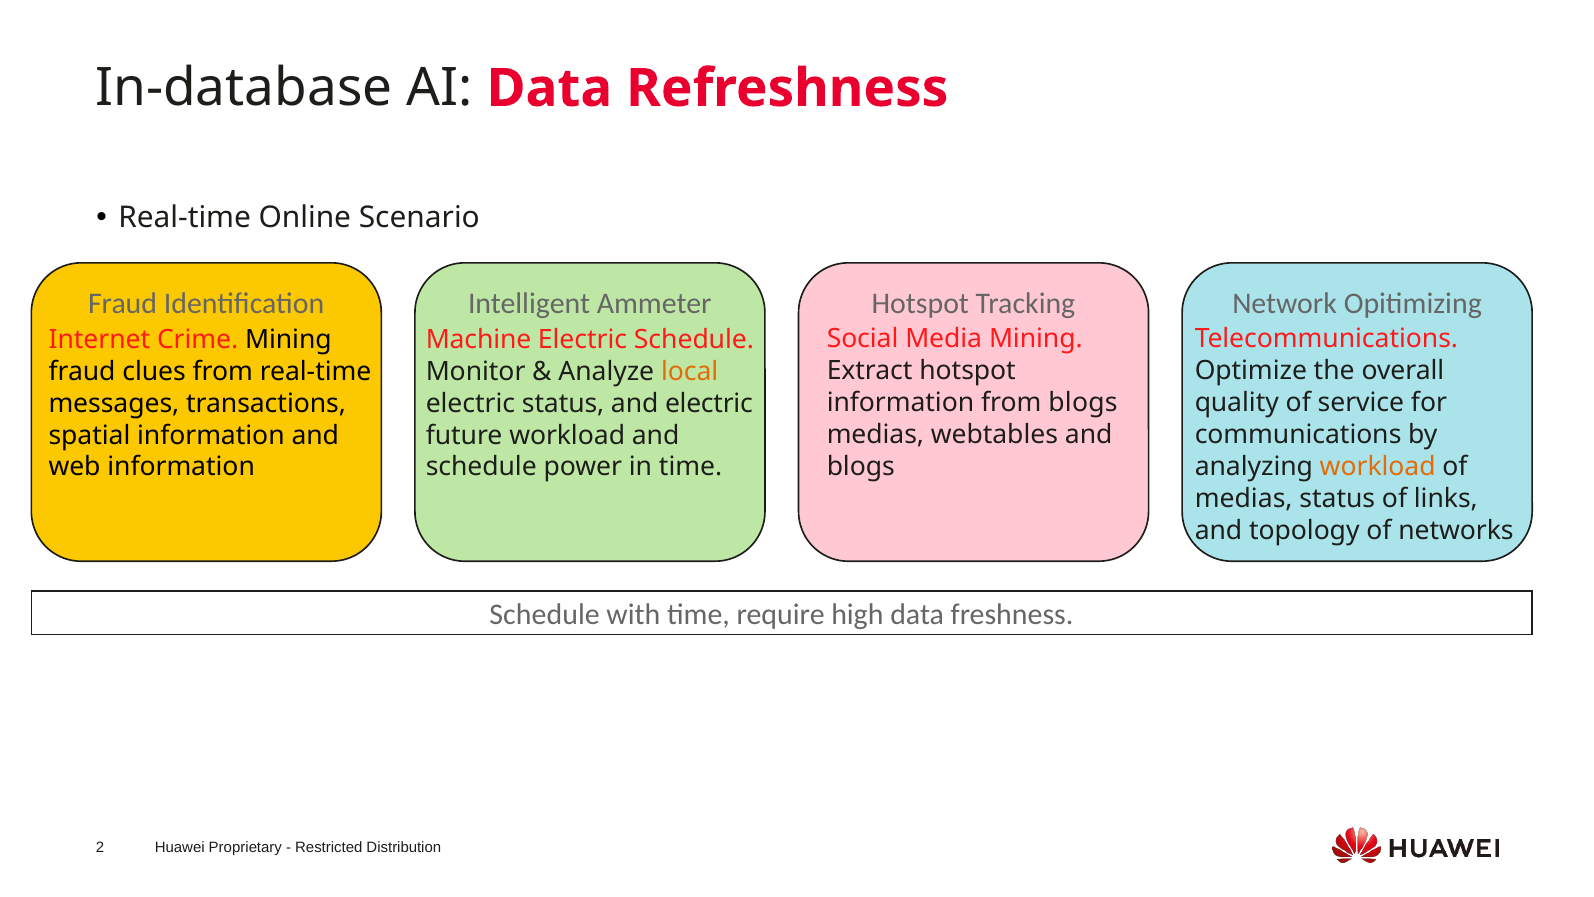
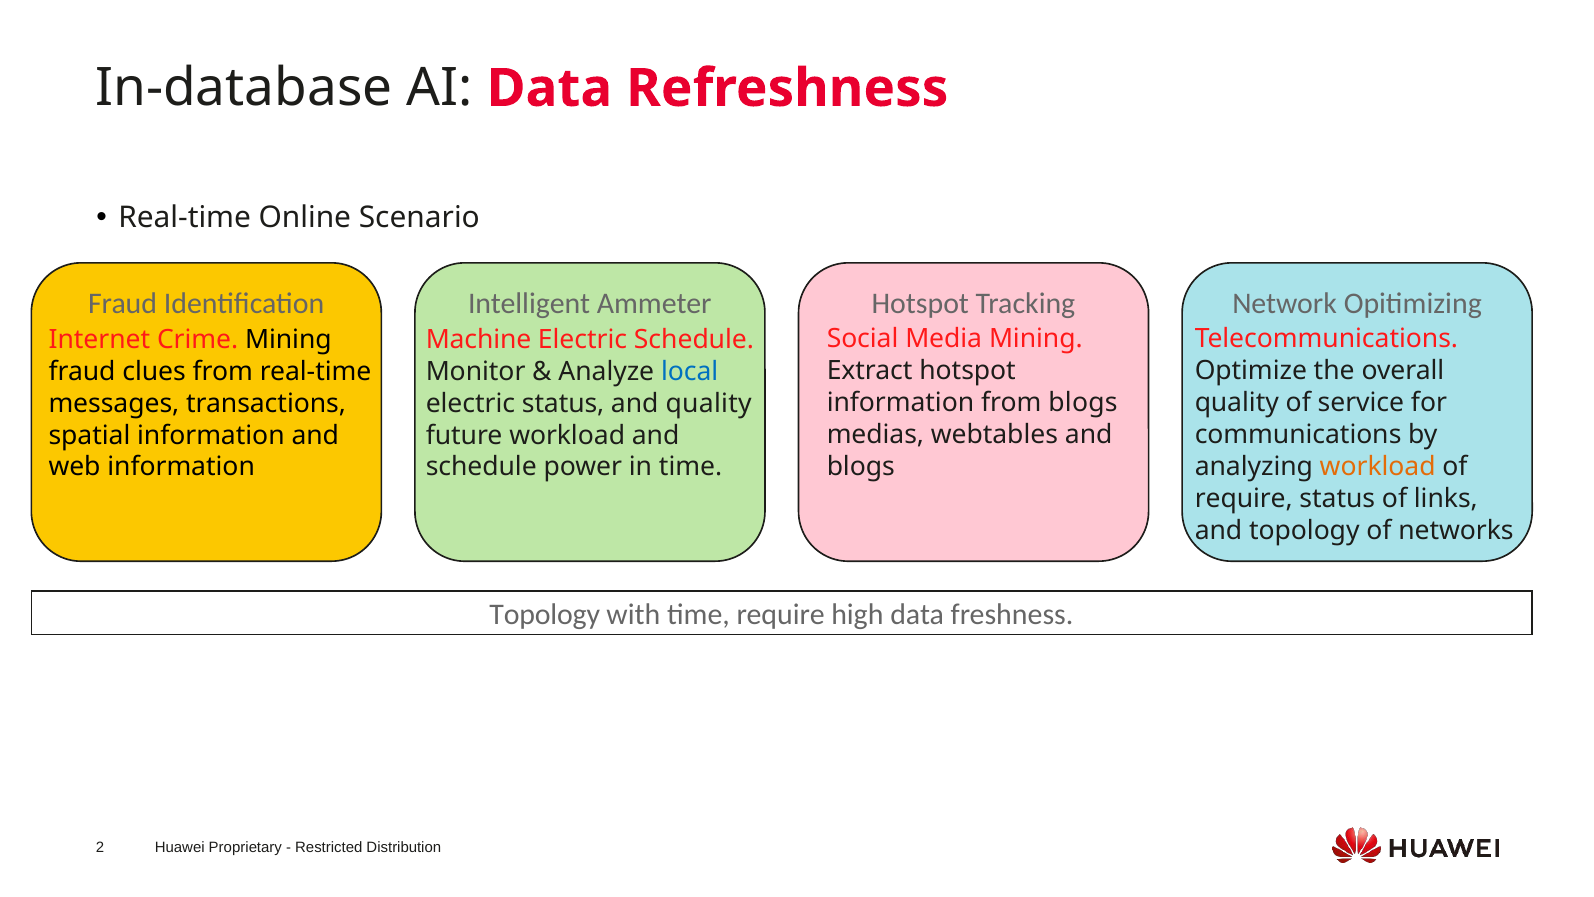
local colour: orange -> blue
and electric: electric -> quality
medias at (1244, 498): medias -> require
Schedule at (545, 614): Schedule -> Topology
